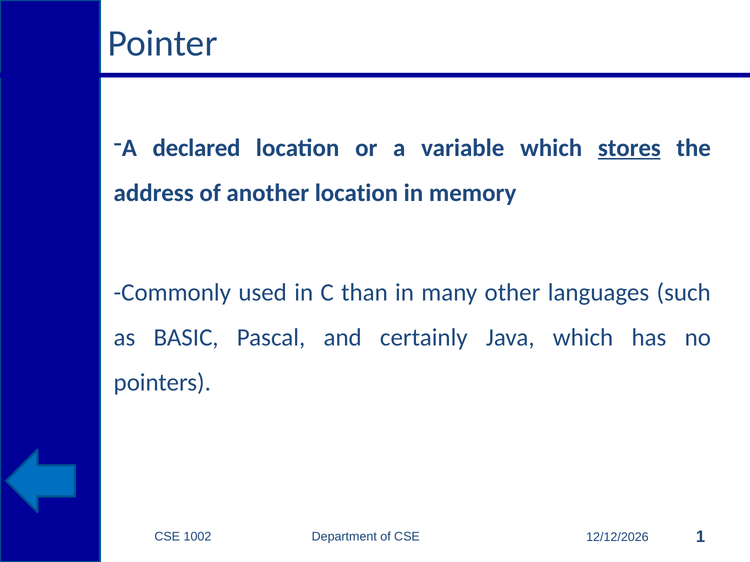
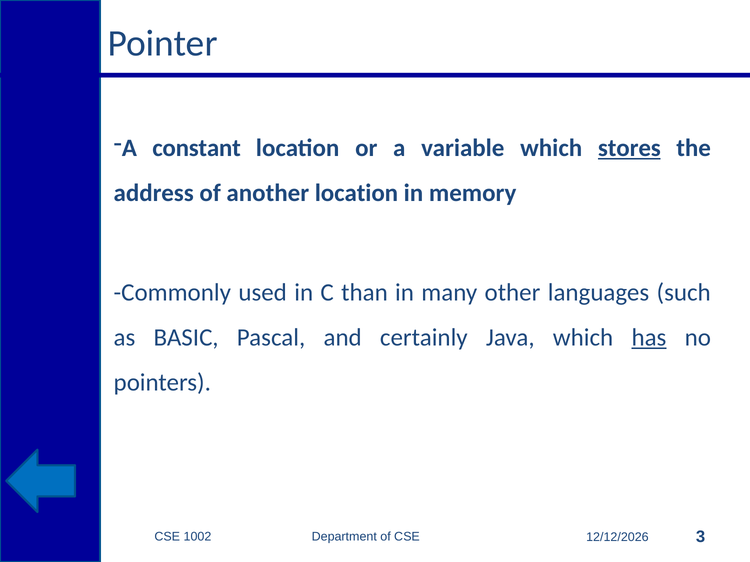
declared: declared -> constant
has underline: none -> present
1: 1 -> 3
